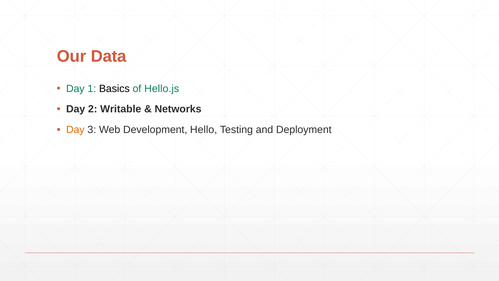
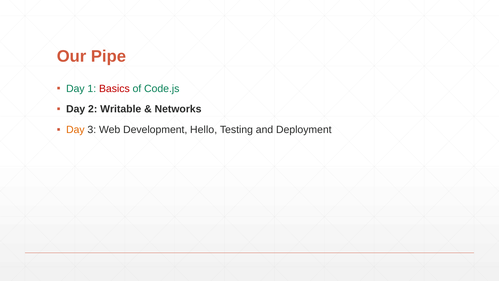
Data: Data -> Pipe
Basics colour: black -> red
Hello.js: Hello.js -> Code.js
